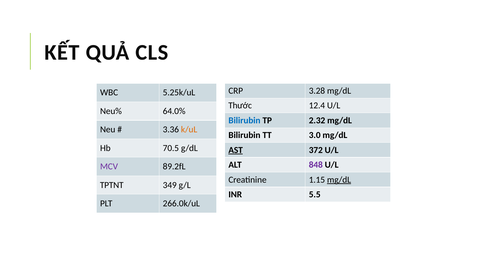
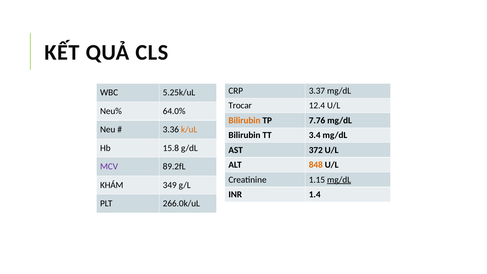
3.28: 3.28 -> 3.37
Thước: Thước -> Trocar
Bilirubin at (244, 120) colour: blue -> orange
2.32: 2.32 -> 7.76
3.0: 3.0 -> 3.4
70.5: 70.5 -> 15.8
AST underline: present -> none
848 colour: purple -> orange
TPTNT: TPTNT -> KHÁM
5.5: 5.5 -> 1.4
